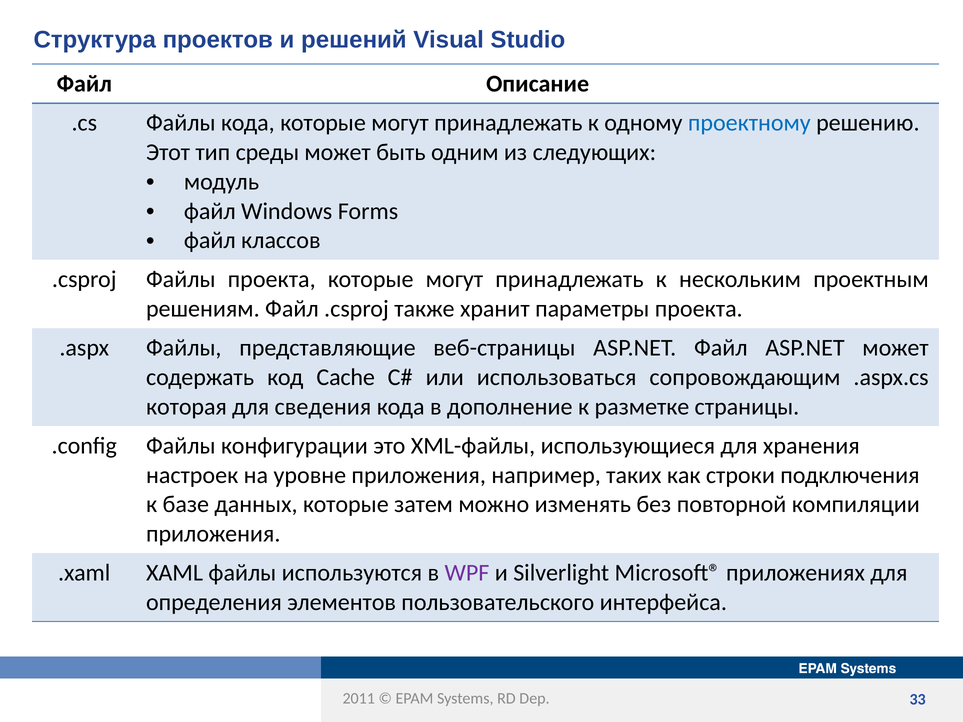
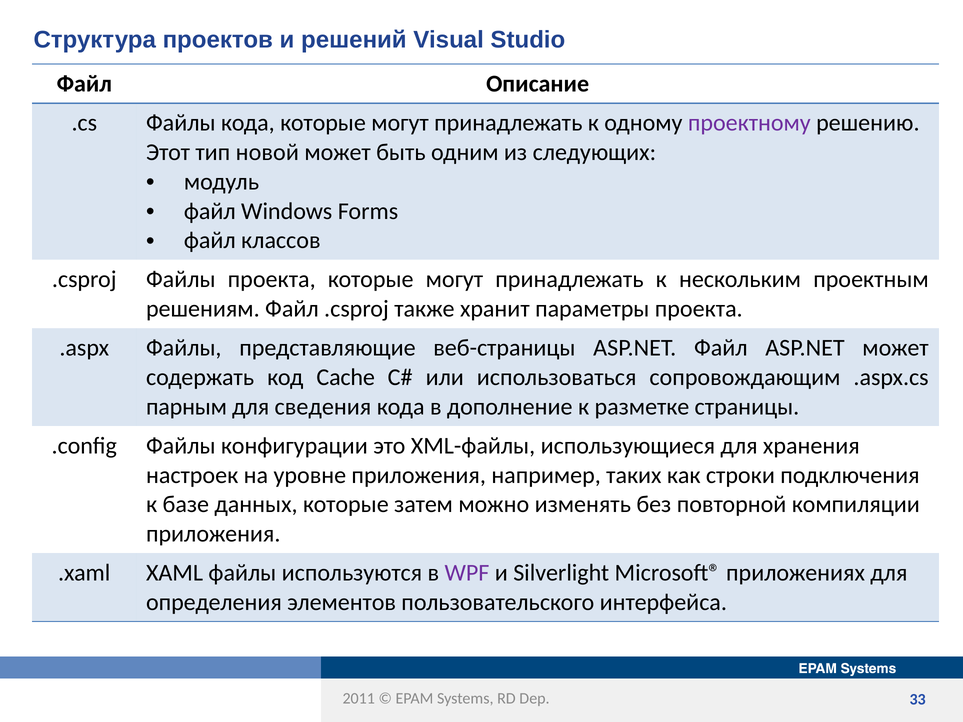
проектному colour: blue -> purple
среды: среды -> новой
которая: которая -> парным
